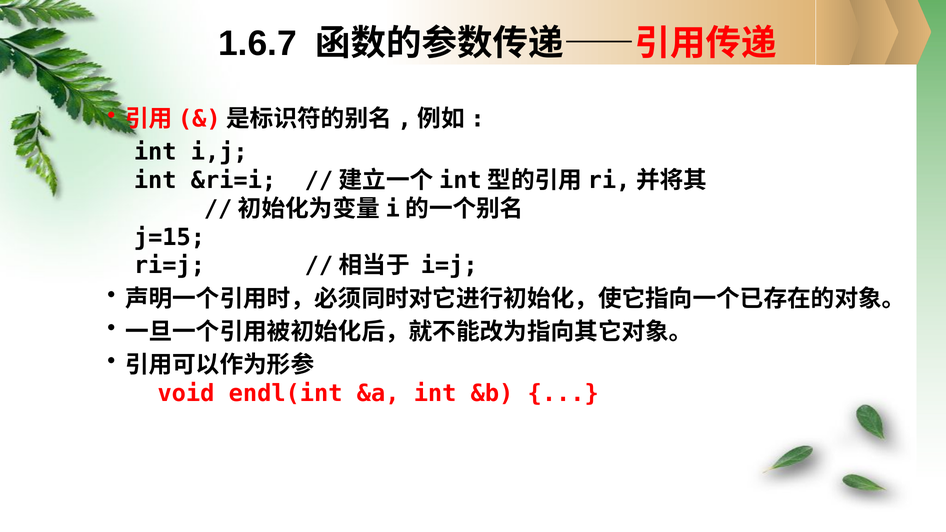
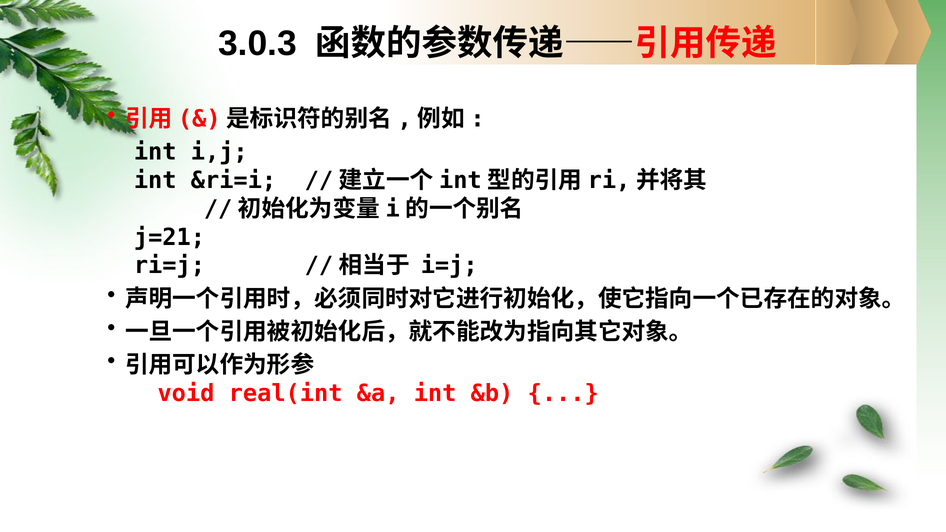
1.6.7: 1.6.7 -> 3.0.3
j=15: j=15 -> j=21
endl(int: endl(int -> real(int
